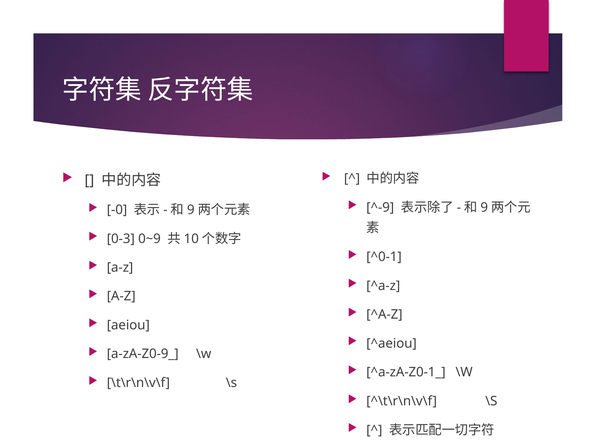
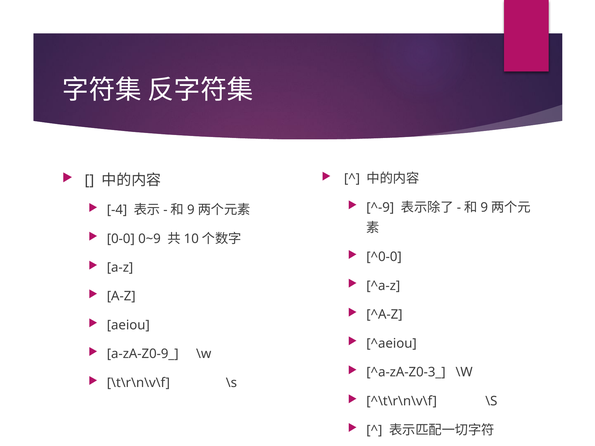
-0: -0 -> -4
0-3: 0-3 -> 0-0
^0-1: ^0-1 -> ^0-0
^a-zA-Z0-1_: ^a-zA-Z0-1_ -> ^a-zA-Z0-3_
